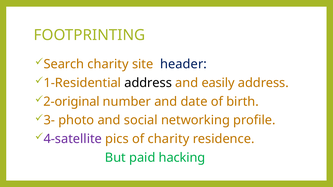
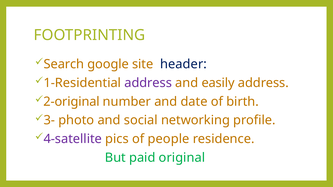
Search charity: charity -> google
address at (148, 83) colour: black -> purple
of charity: charity -> people
hacking: hacking -> original
